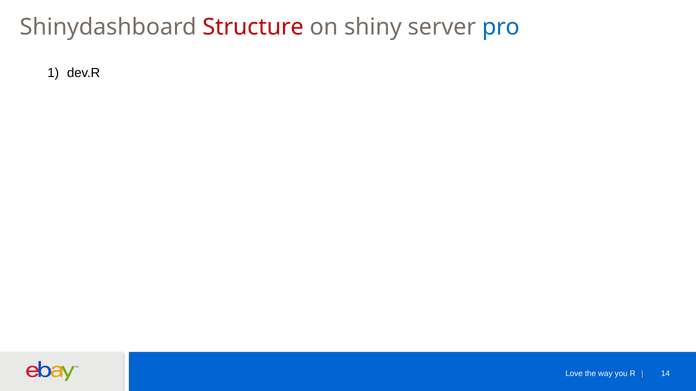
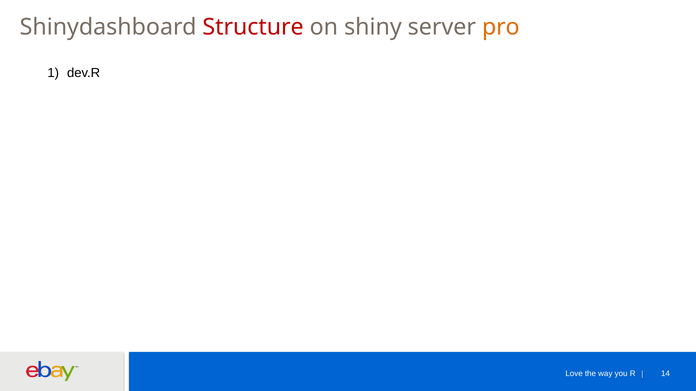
pro colour: blue -> orange
